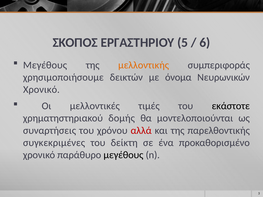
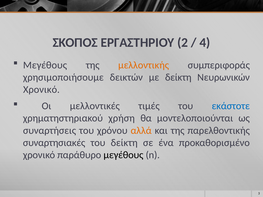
5: 5 -> 2
6: 6 -> 4
με όνομα: όνομα -> δείκτη
εκάστοτε colour: black -> blue
δομής: δομής -> χρήση
αλλά colour: red -> orange
συγκεκριμένες: συγκεκριμένες -> συναρτησιακές
